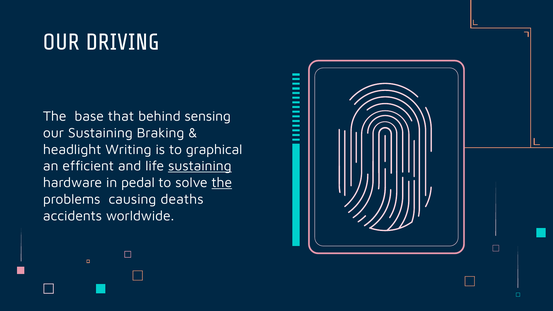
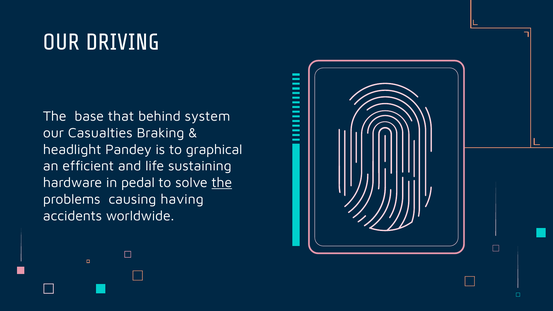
sensing: sensing -> system
our Sustaining: Sustaining -> Casualties
Writing: Writing -> Pandey
sustaining at (200, 166) underline: present -> none
deaths: deaths -> having
